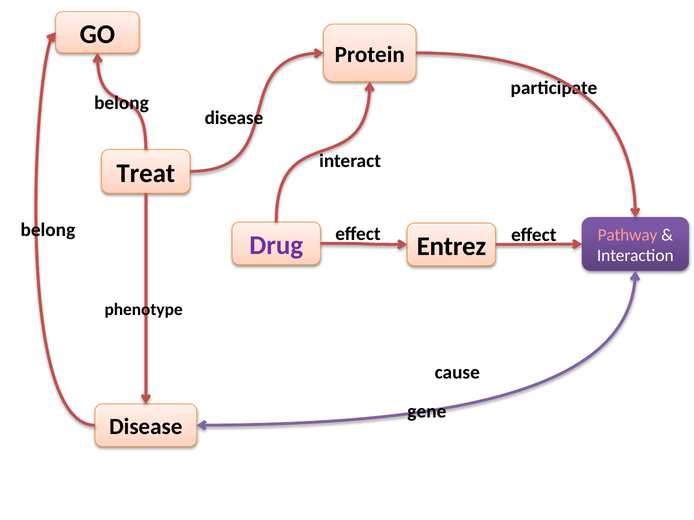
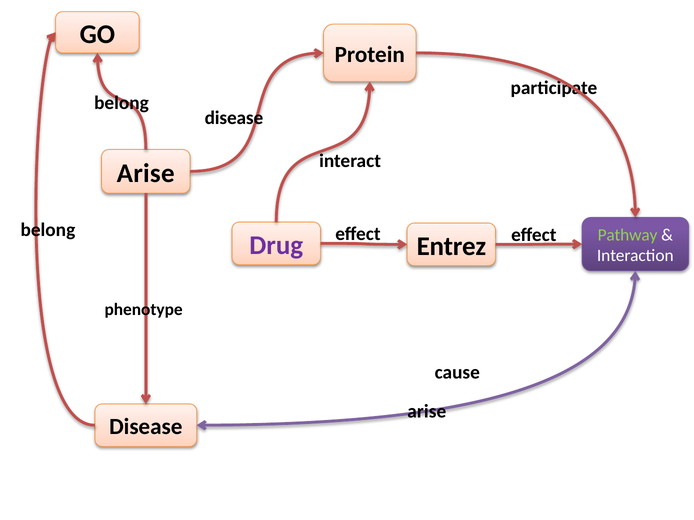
Treat at (146, 173): Treat -> Arise
Pathway colour: pink -> light green
gene at (427, 412): gene -> arise
